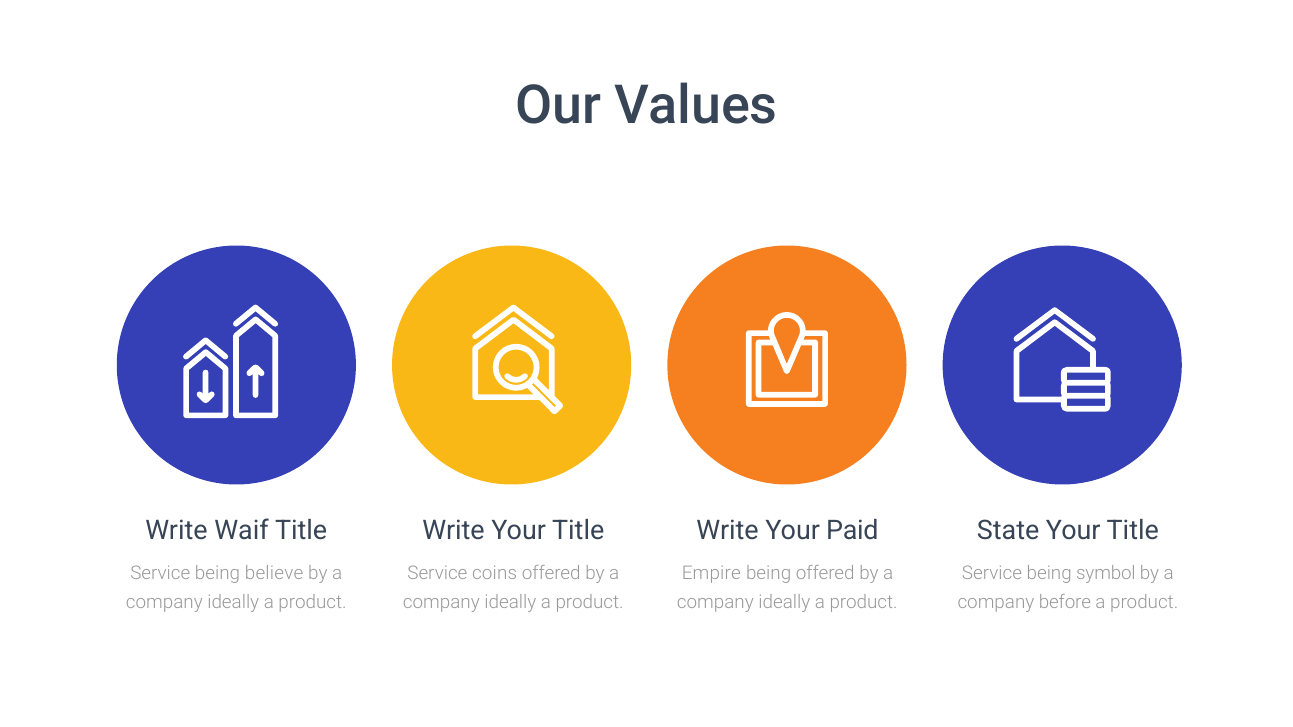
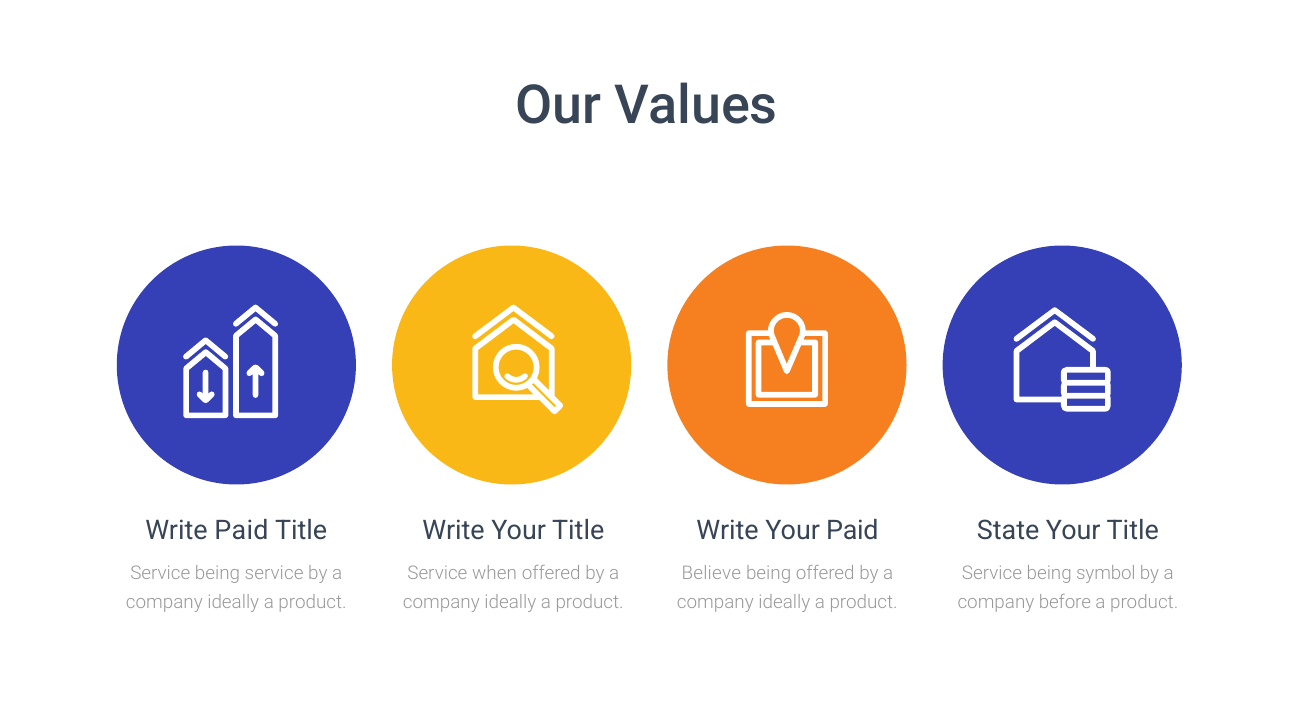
Write Waif: Waif -> Paid
being believe: believe -> service
coins: coins -> when
Empire: Empire -> Believe
